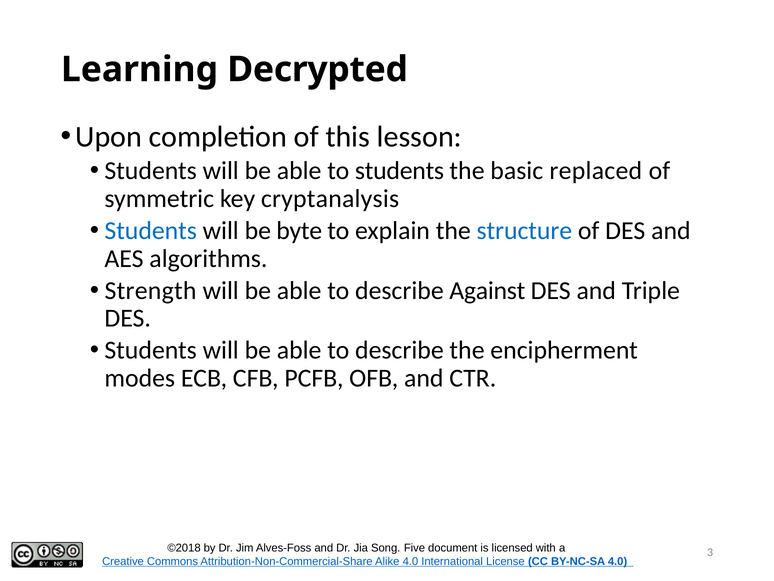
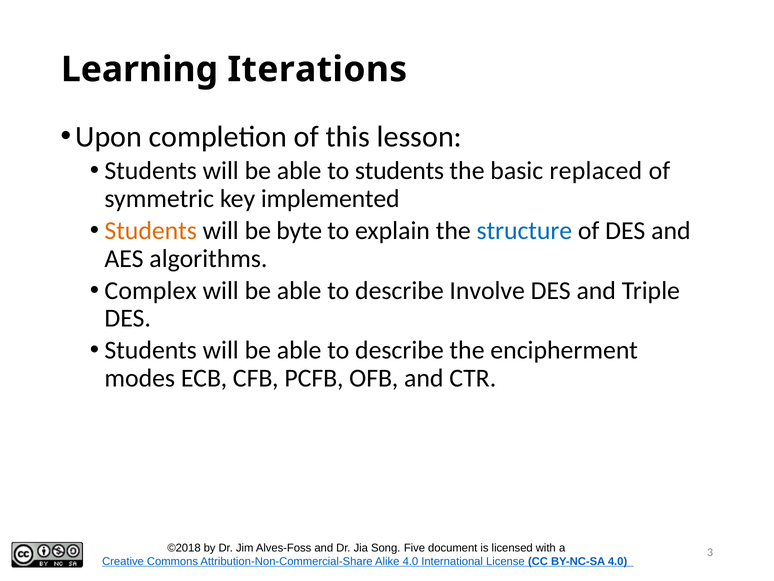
Decrypted: Decrypted -> Iterations
cryptanalysis: cryptanalysis -> implemented
Students at (151, 231) colour: blue -> orange
Strength: Strength -> Complex
Against: Against -> Involve
